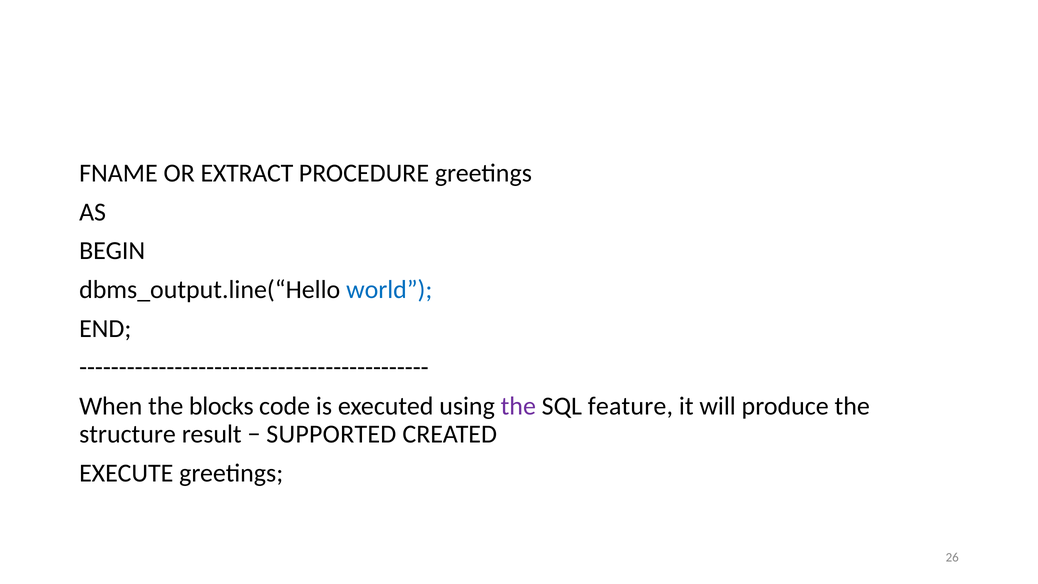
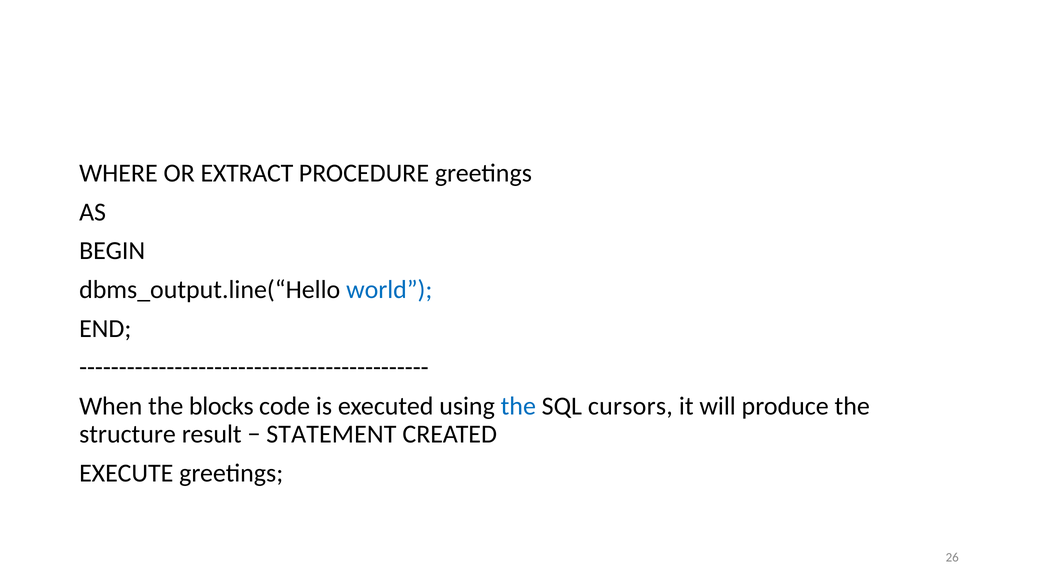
FNAME: FNAME -> WHERE
the at (518, 406) colour: purple -> blue
feature: feature -> cursors
SUPPORTED: SUPPORTED -> STATEMENT
